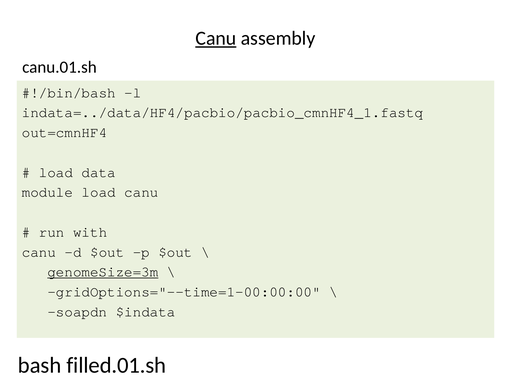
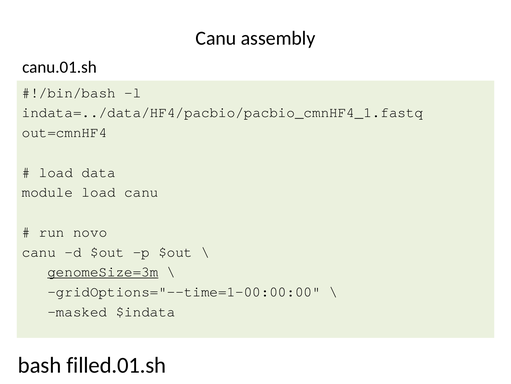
Canu at (216, 38) underline: present -> none
with: with -> novo
soapdn: soapdn -> masked
